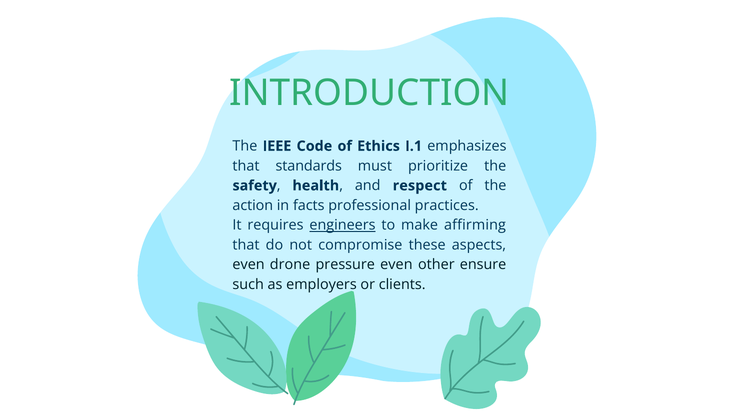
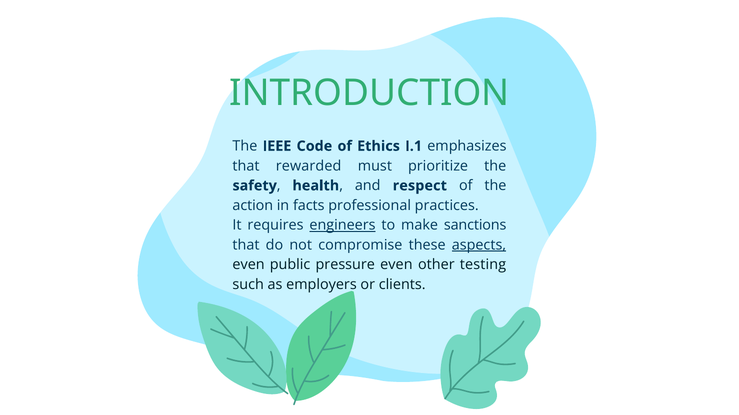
standards: standards -> rewarded
affirming: affirming -> sanctions
aspects underline: none -> present
drone: drone -> public
ensure: ensure -> testing
